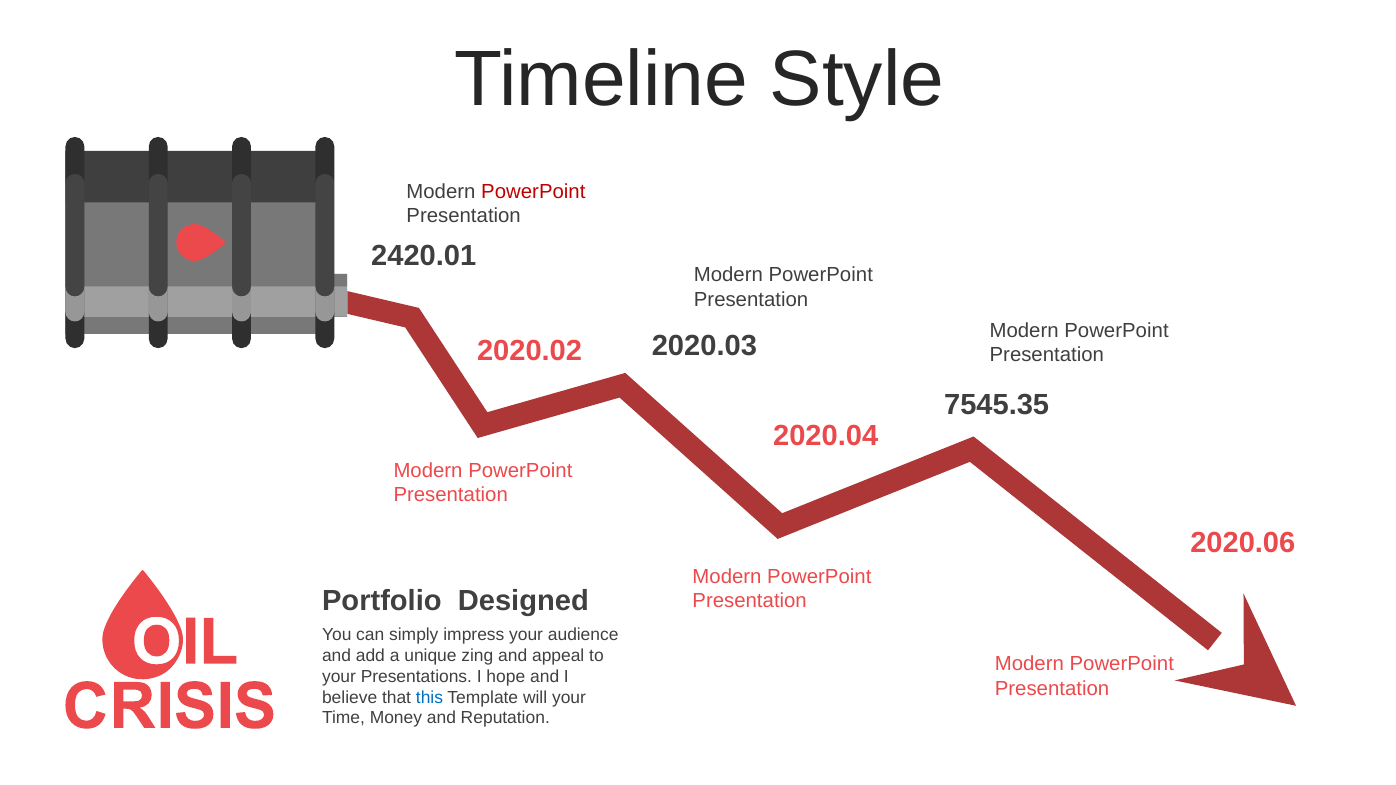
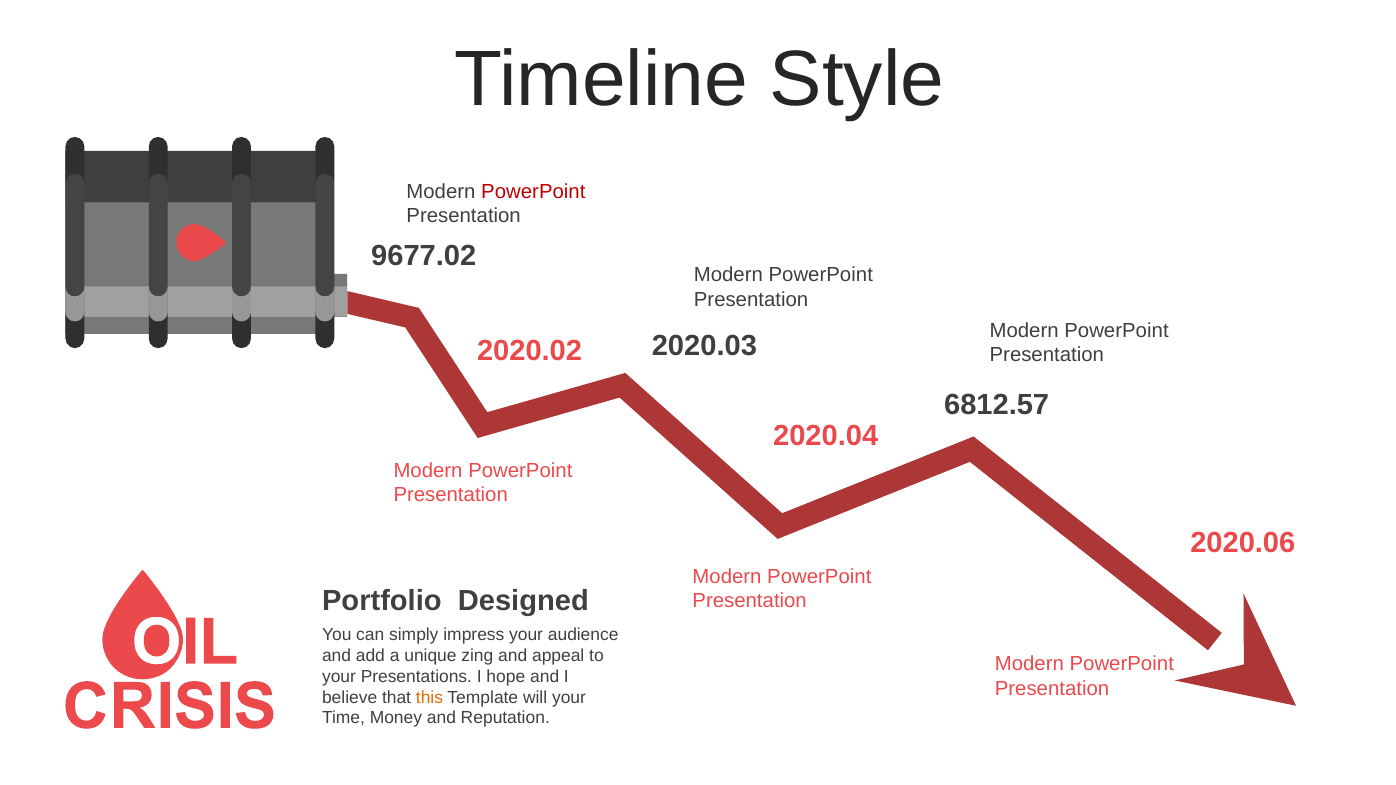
2420.01: 2420.01 -> 9677.02
7545.35: 7545.35 -> 6812.57
this colour: blue -> orange
